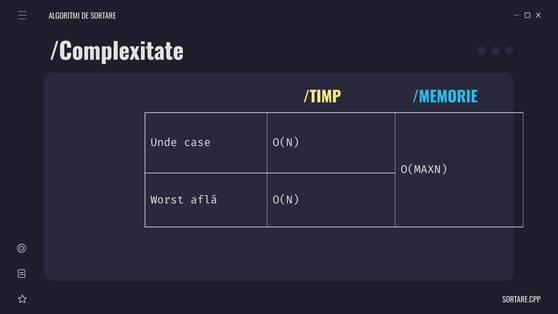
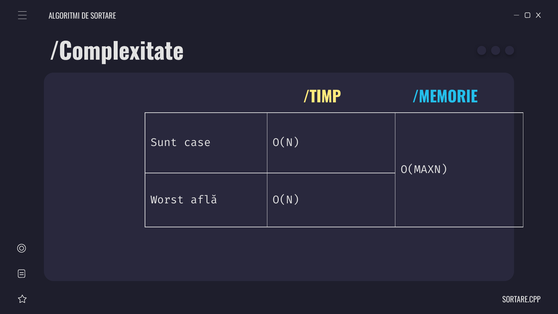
Unde: Unde -> Sunt
